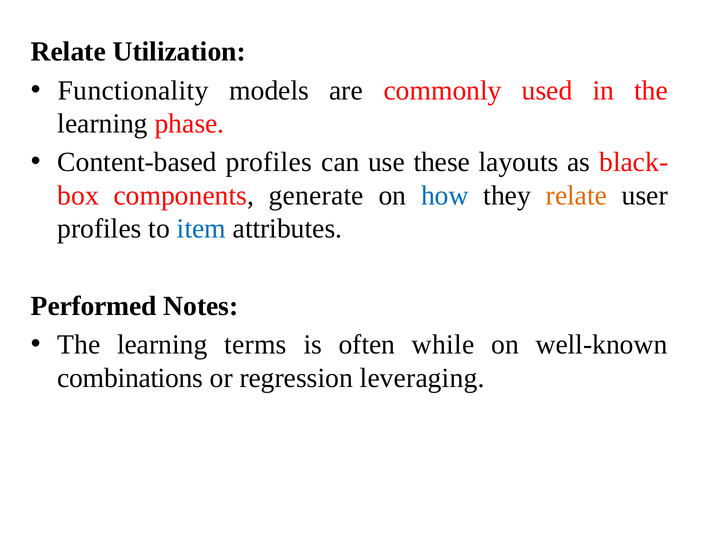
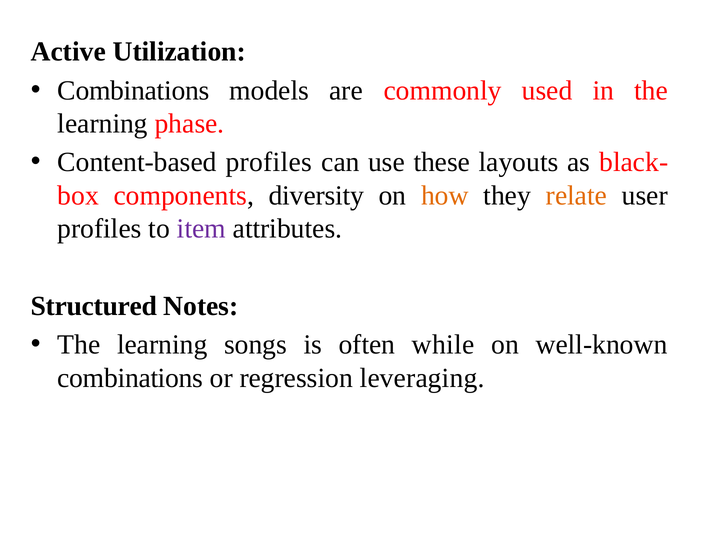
Relate at (68, 52): Relate -> Active
Functionality at (133, 90): Functionality -> Combinations
generate: generate -> diversity
how colour: blue -> orange
item colour: blue -> purple
Performed: Performed -> Structured
terms: terms -> songs
